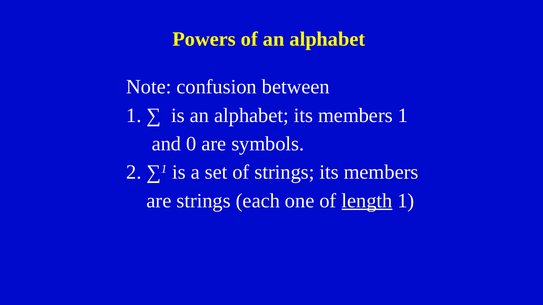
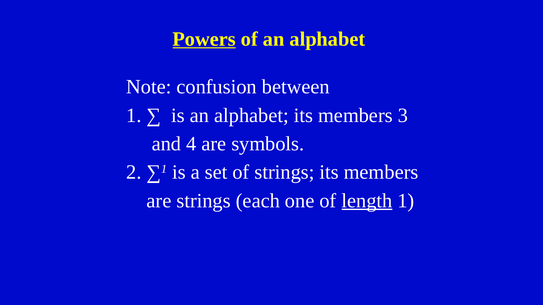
Powers underline: none -> present
members 1: 1 -> 3
0: 0 -> 4
